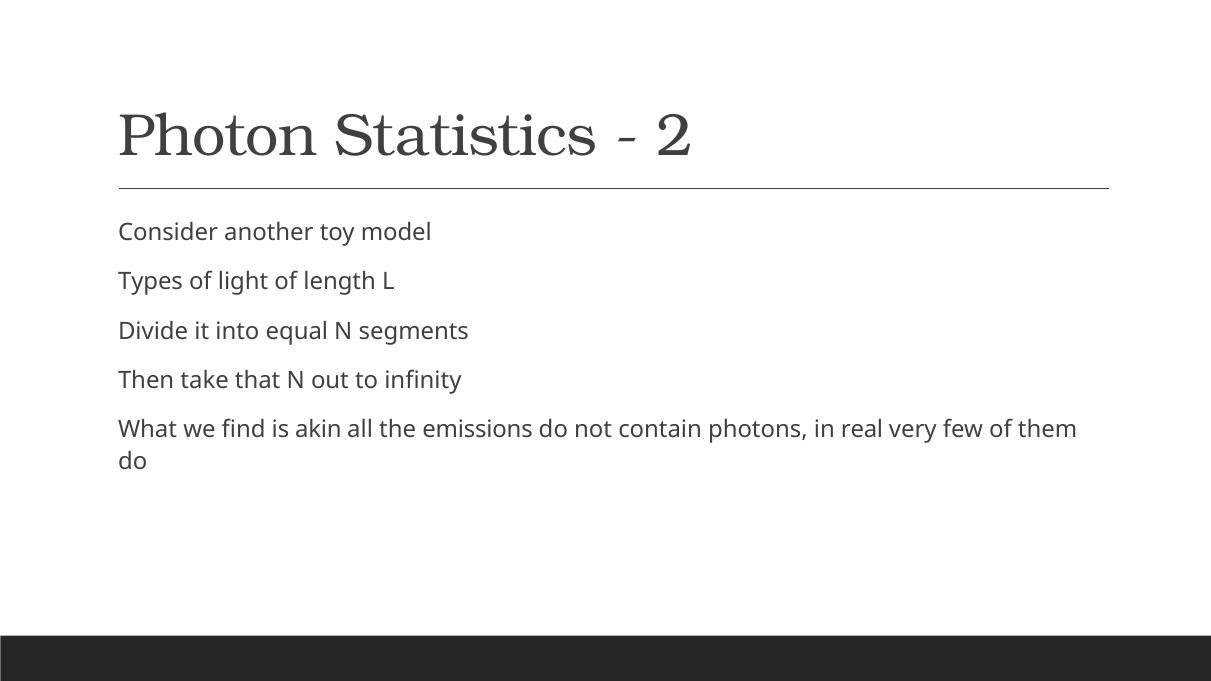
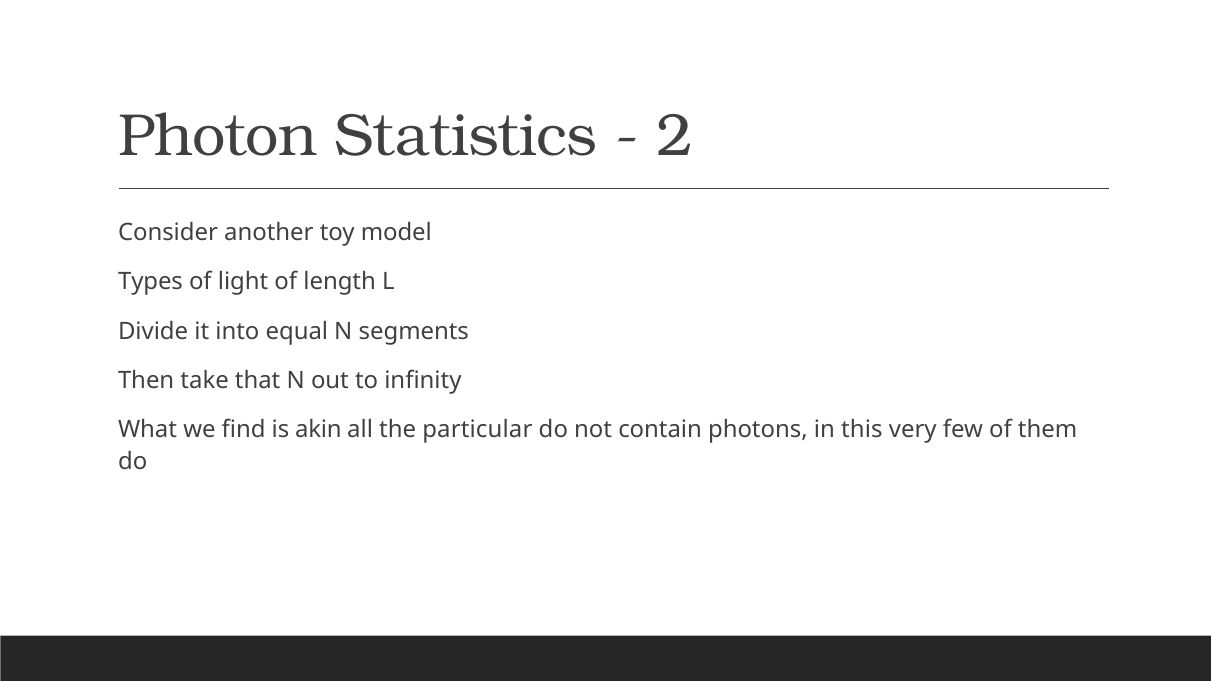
emissions: emissions -> particular
real: real -> this
